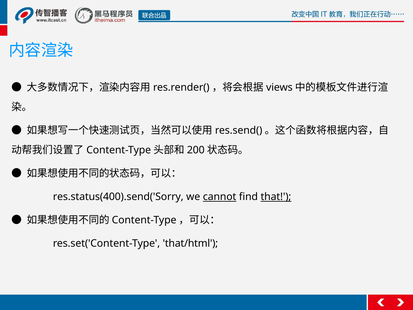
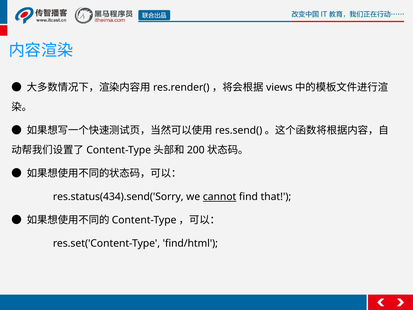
res.status(400).send('Sorry: res.status(400).send('Sorry -> res.status(434).send('Sorry
that underline: present -> none
that/html: that/html -> find/html
